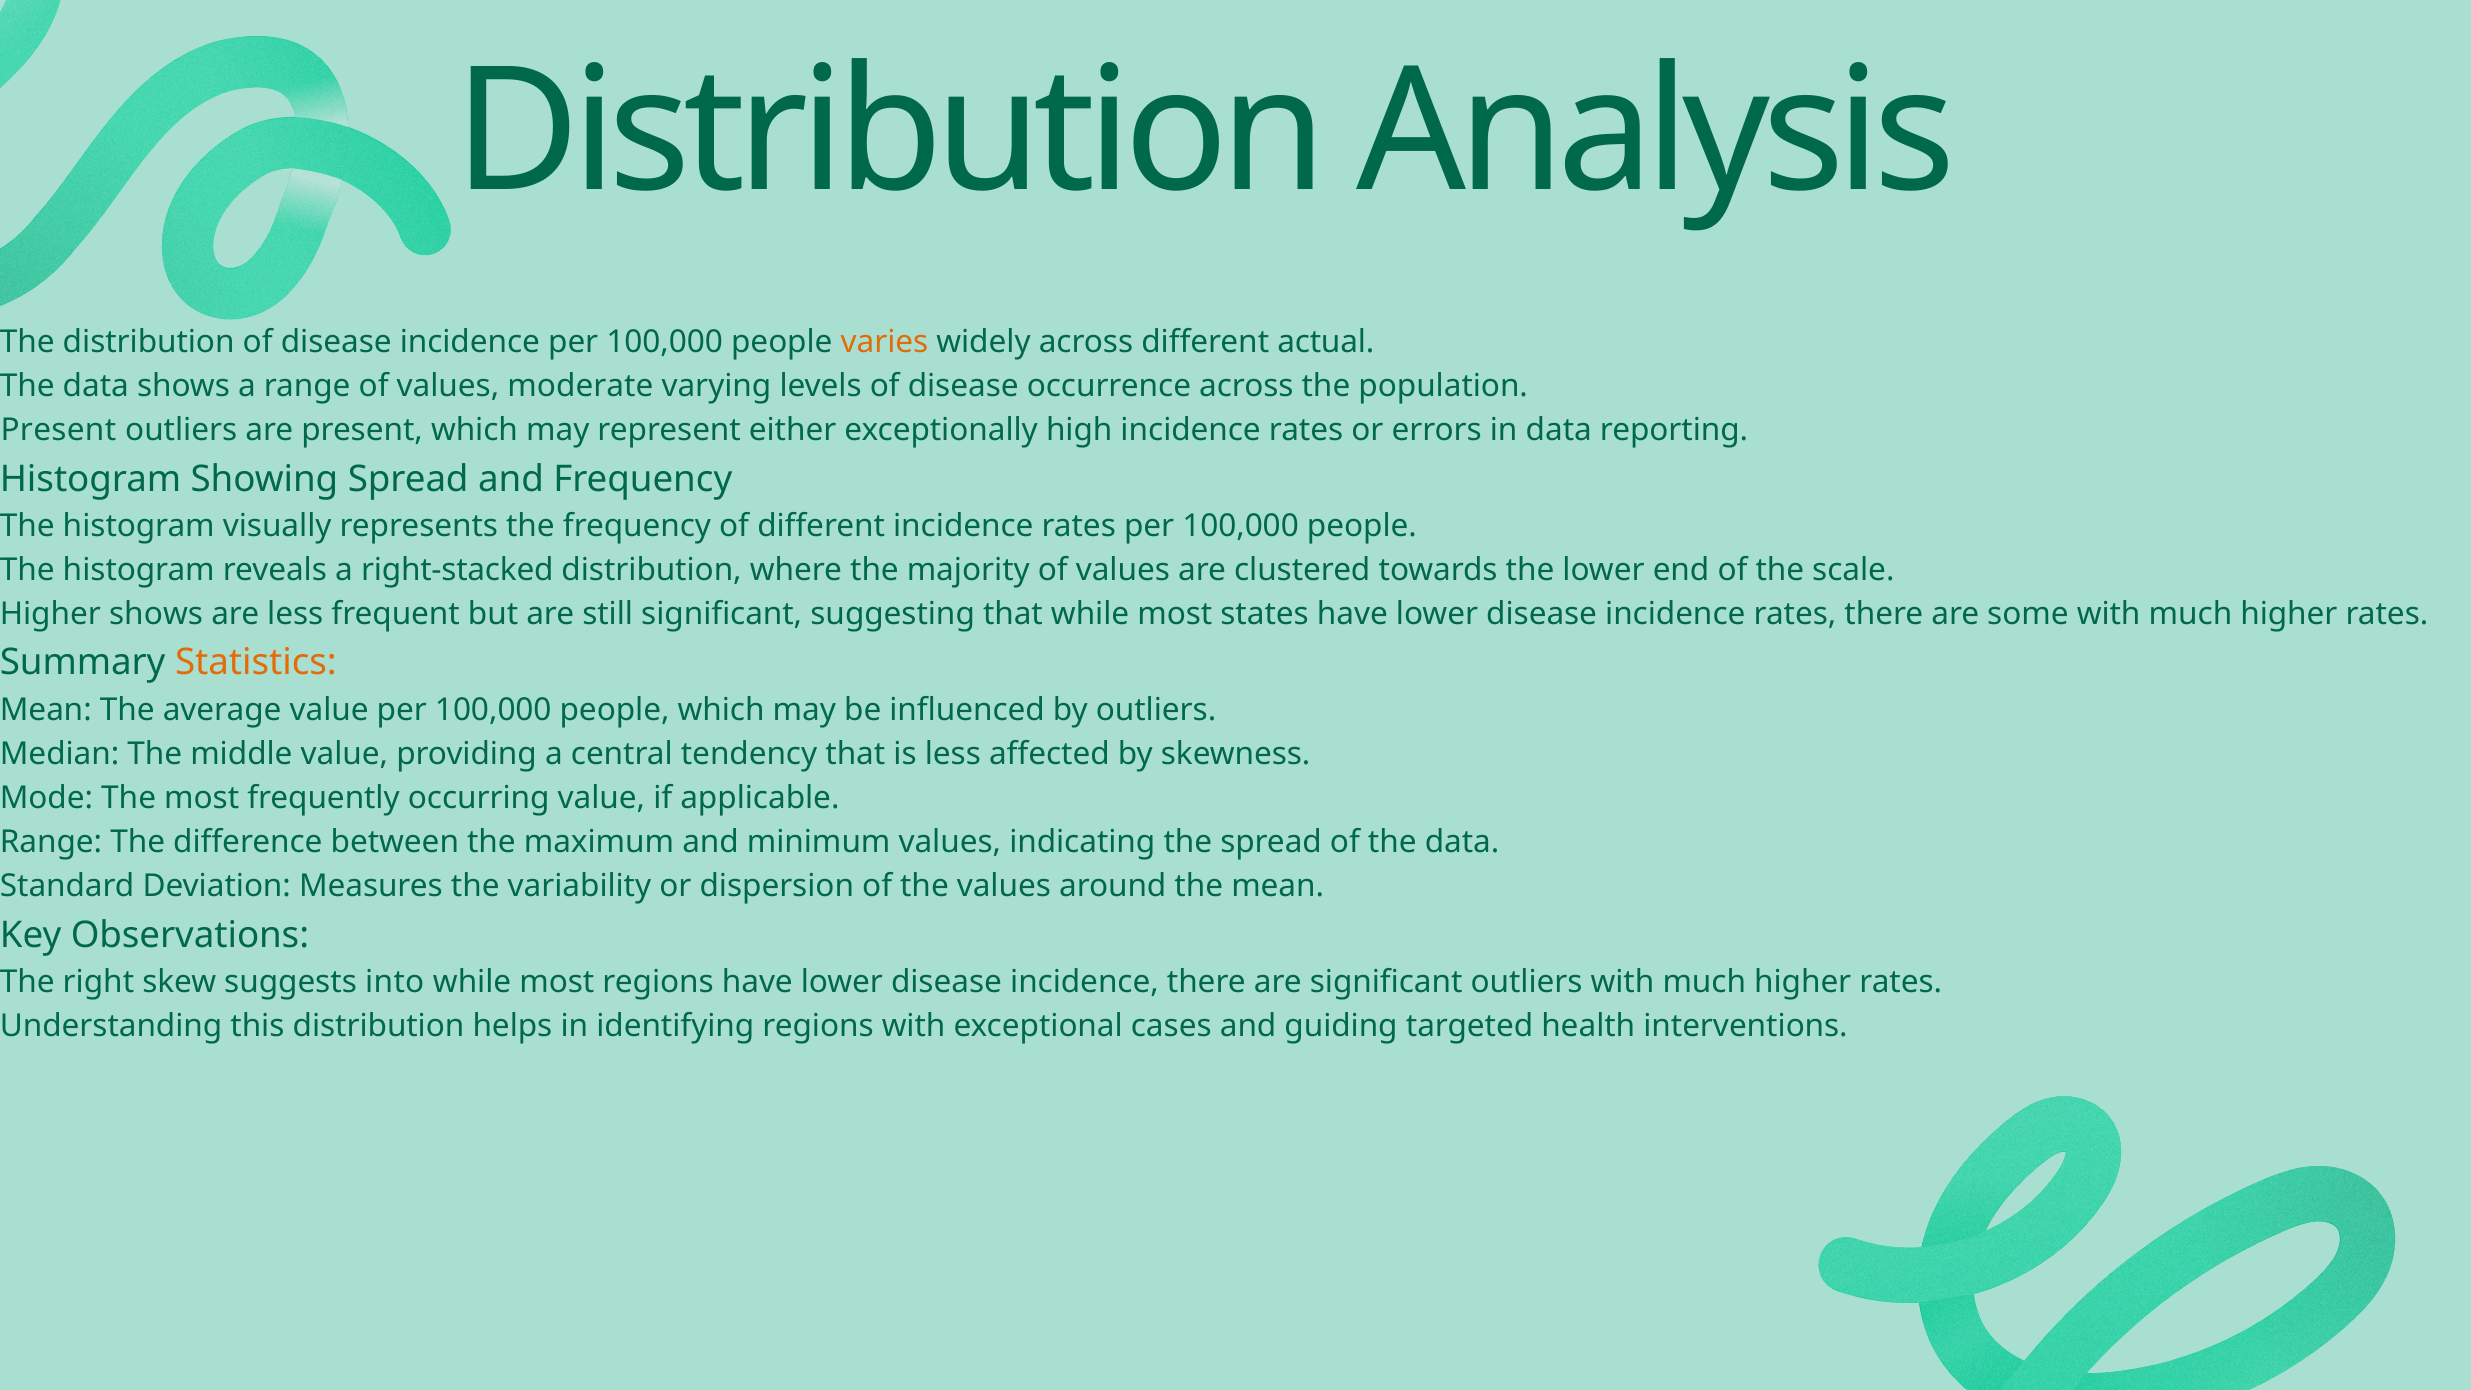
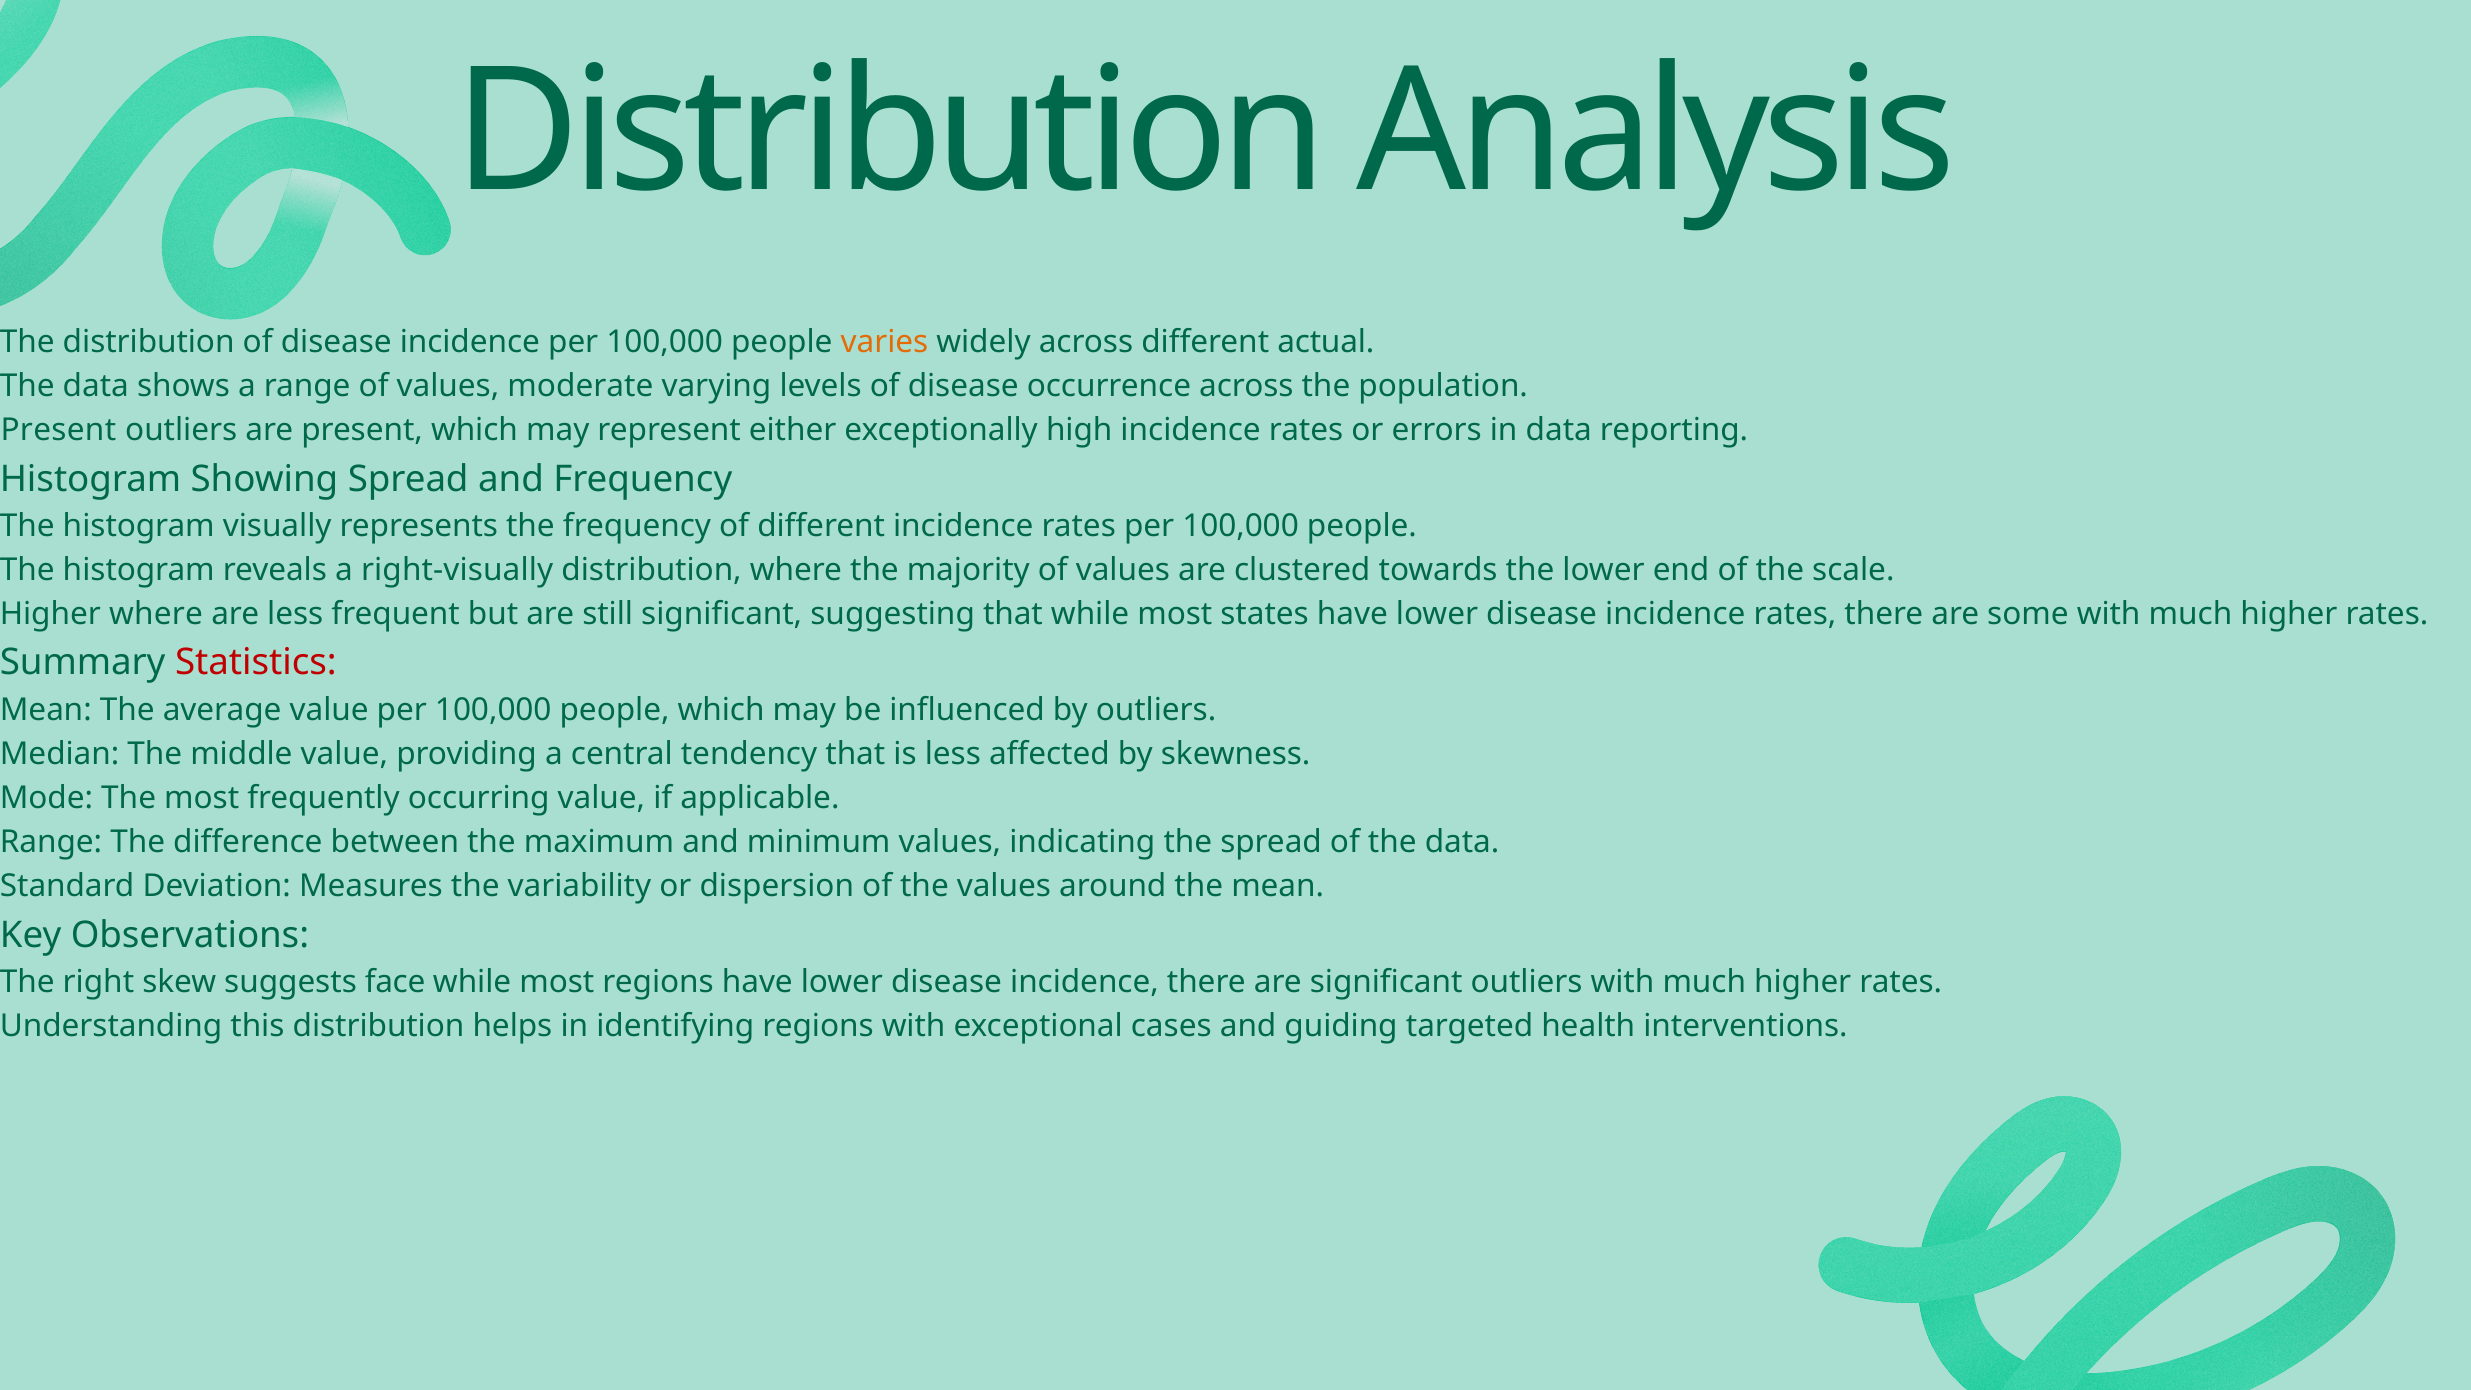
right-stacked: right-stacked -> right-visually
Higher shows: shows -> where
Statistics colour: orange -> red
into: into -> face
